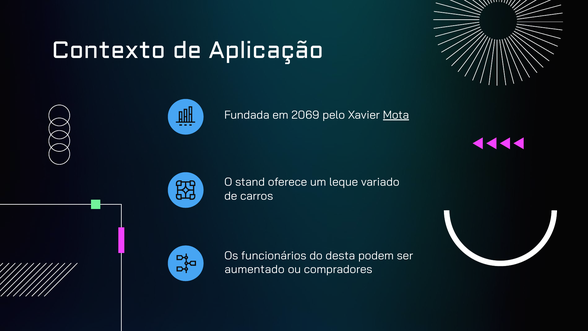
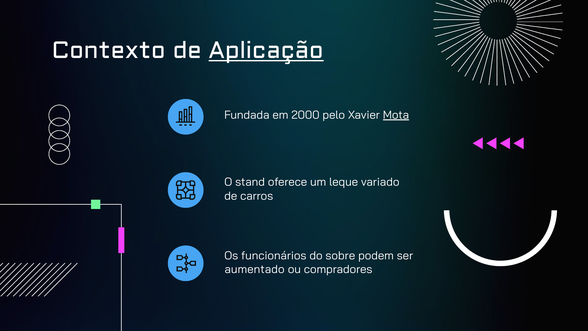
Aplicação underline: none -> present
2069: 2069 -> 2000
desta: desta -> sobre
